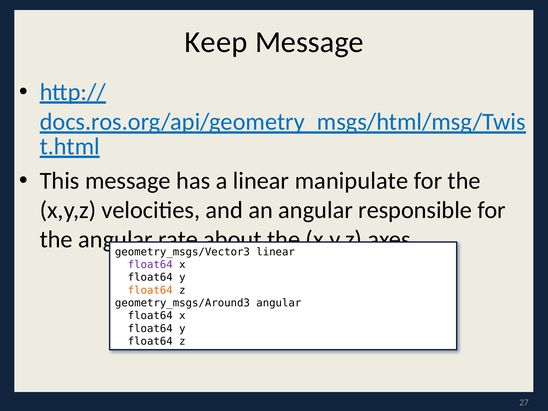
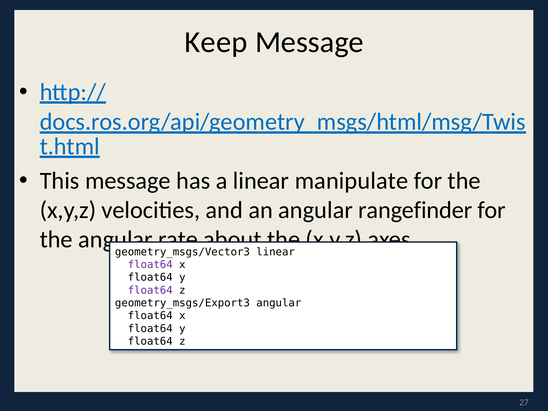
responsible: responsible -> rangefinder
float64 at (150, 290) colour: orange -> purple
geometry_msgs/Around3: geometry_msgs/Around3 -> geometry_msgs/Export3
